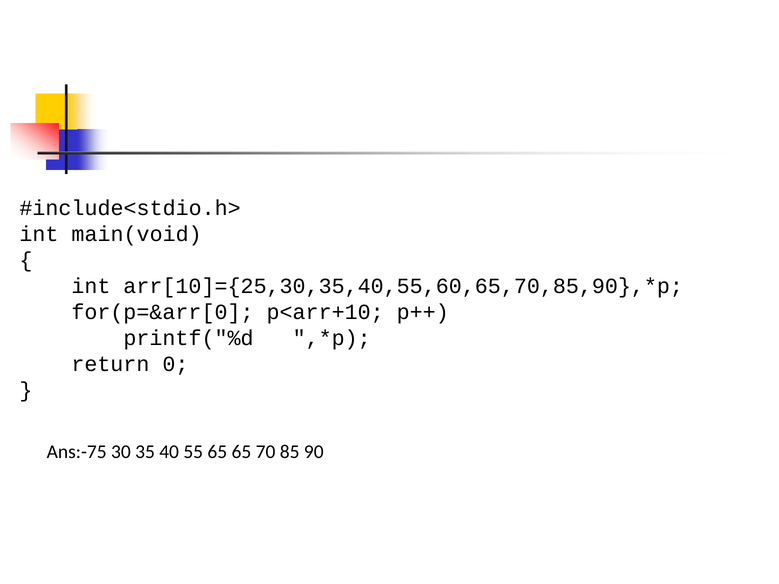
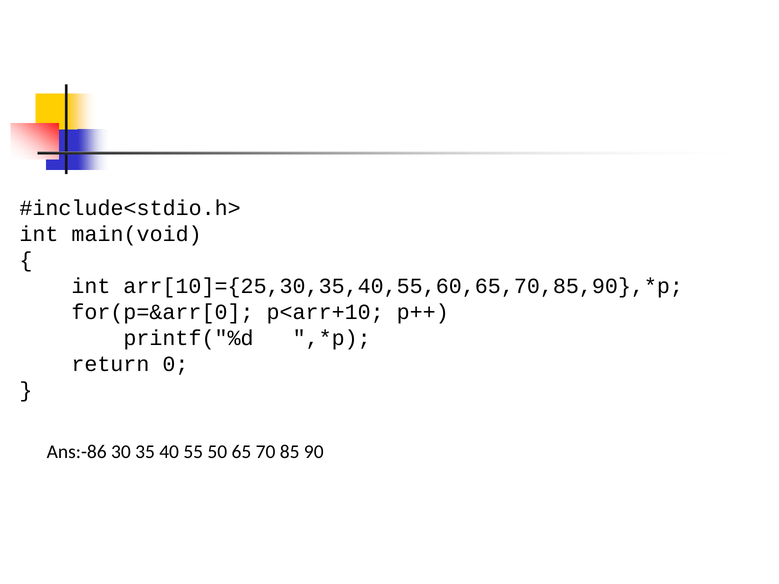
Ans:-75: Ans:-75 -> Ans:-86
55 65: 65 -> 50
